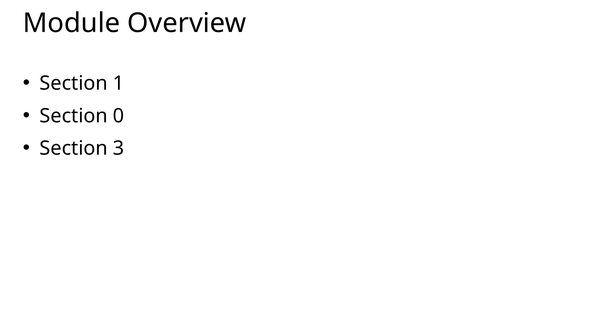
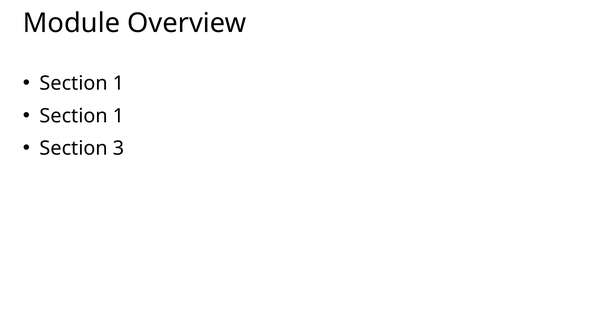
0 at (119, 116): 0 -> 1
